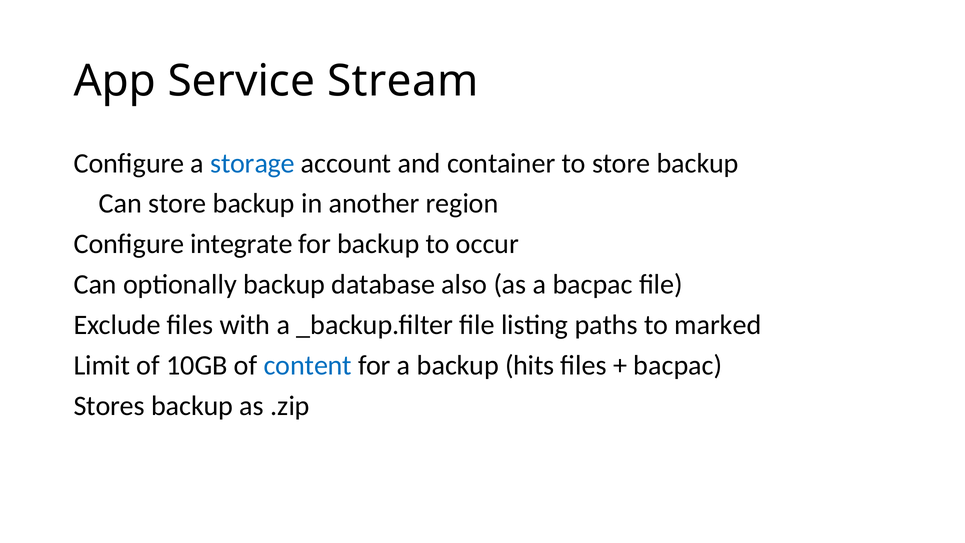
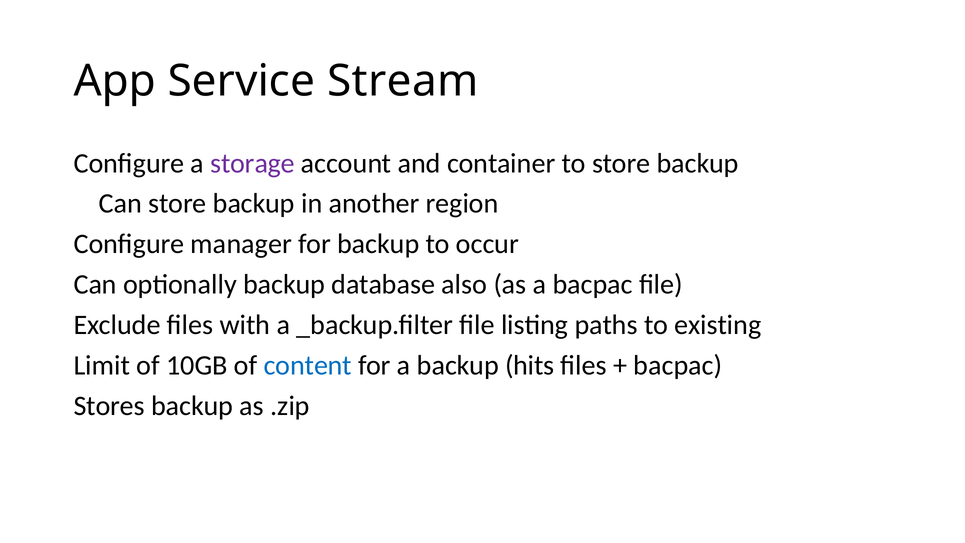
storage colour: blue -> purple
integrate: integrate -> manager
marked: marked -> existing
